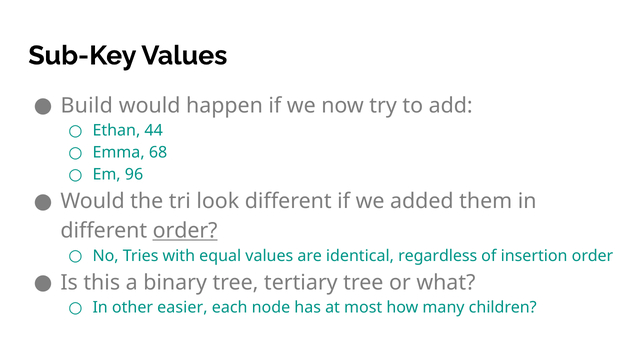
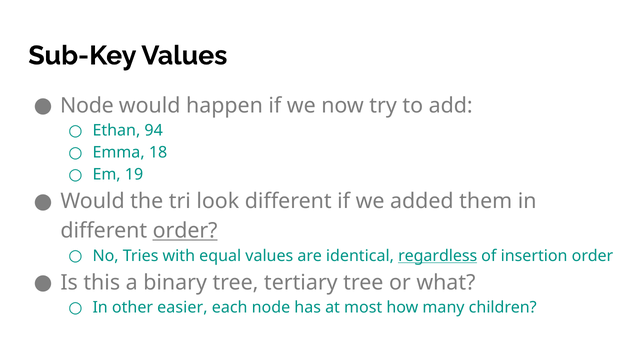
Build at (87, 106): Build -> Node
44: 44 -> 94
68: 68 -> 18
96: 96 -> 19
regardless underline: none -> present
